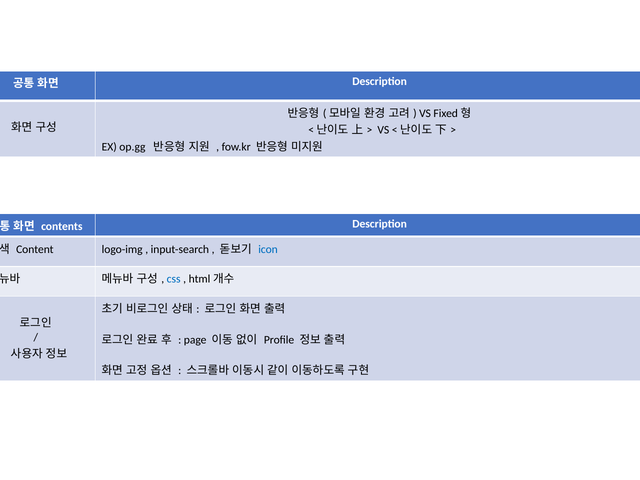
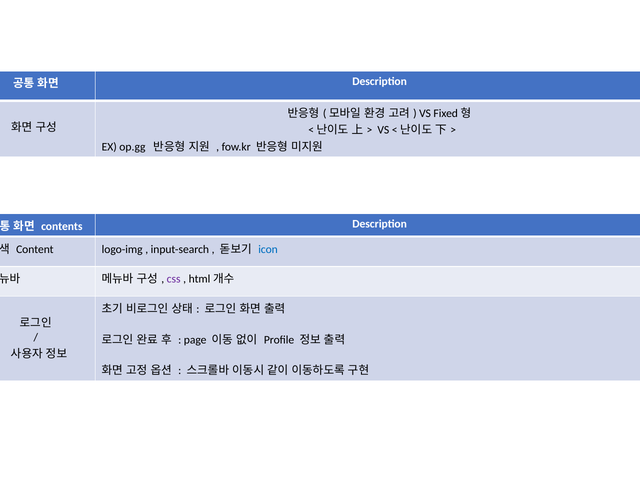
css colour: blue -> purple
